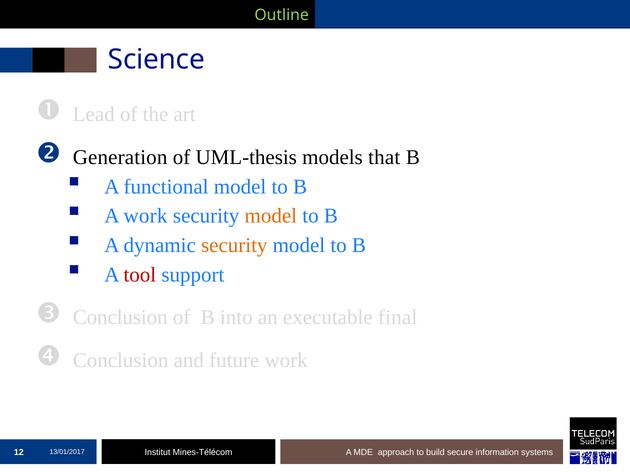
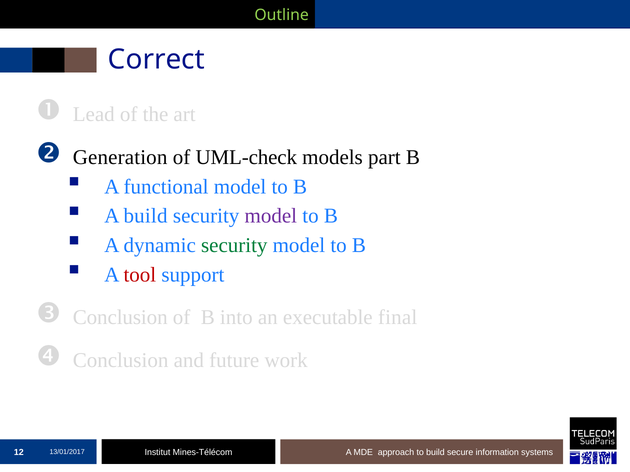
Science: Science -> Correct
UML-thesis: UML-thesis -> UML-check
that: that -> part
A work: work -> build
model at (271, 216) colour: orange -> purple
security at (234, 246) colour: orange -> green
